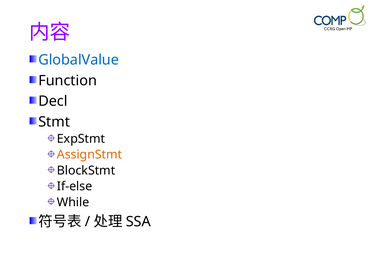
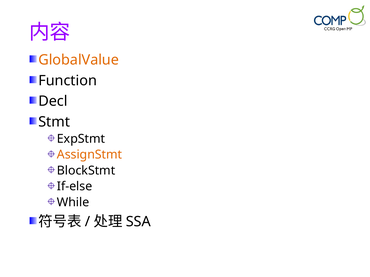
GlobalValue colour: blue -> orange
